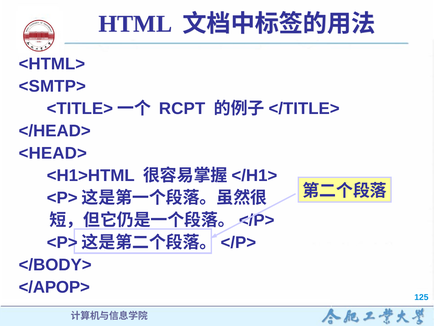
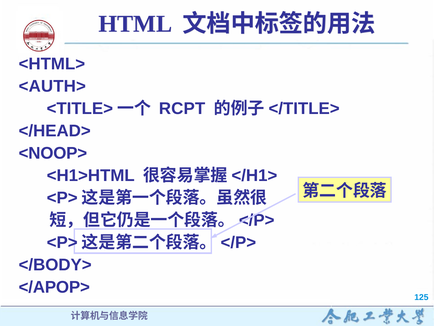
<SMTP>: <SMTP> -> <AUTH>
<HEAD>: <HEAD> -> <NOOP>
